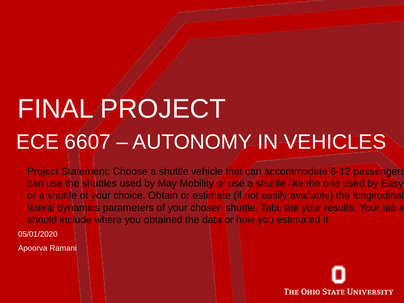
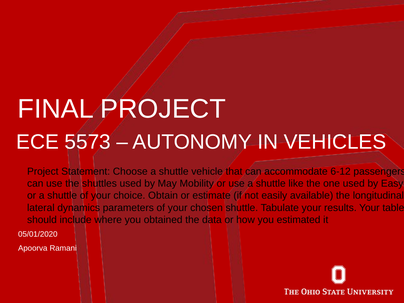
6607: 6607 -> 5573
